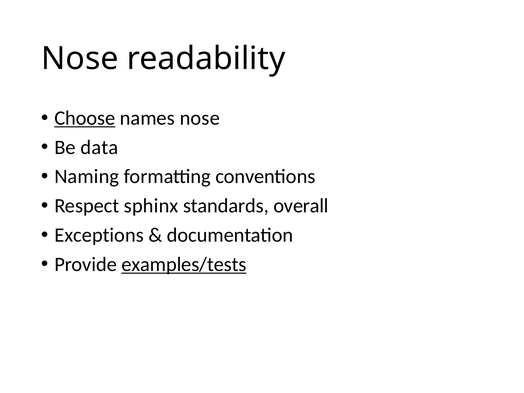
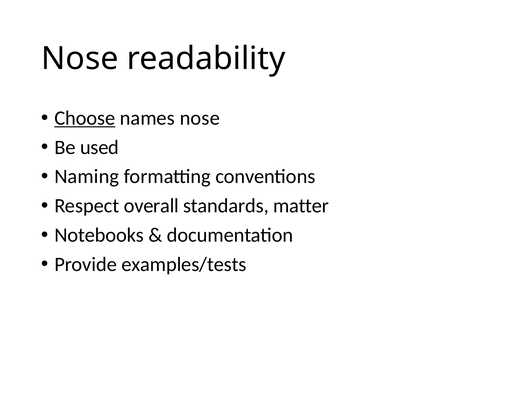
data: data -> used
sphinx: sphinx -> overall
overall: overall -> matter
Exceptions: Exceptions -> Notebooks
examples/tests underline: present -> none
